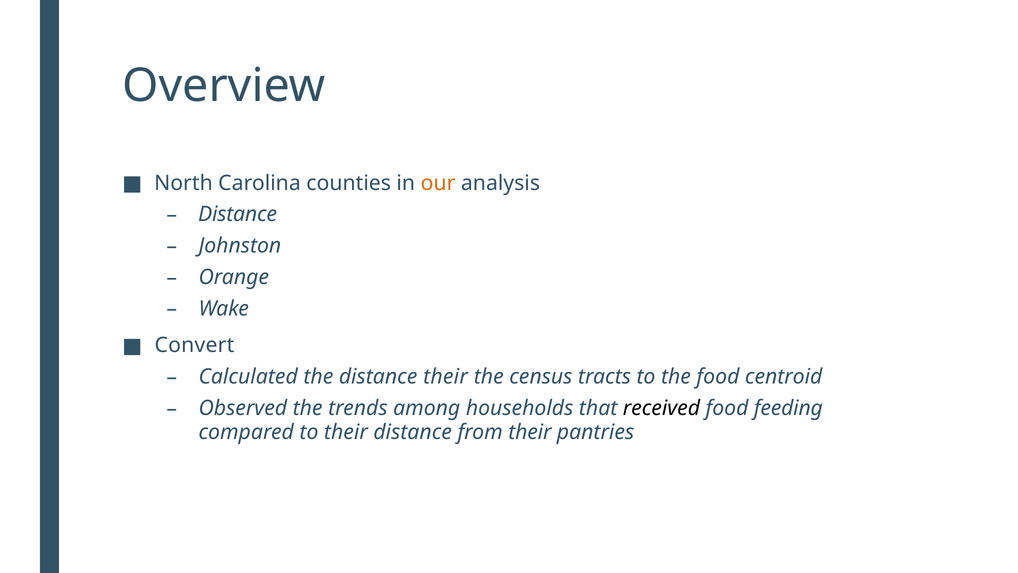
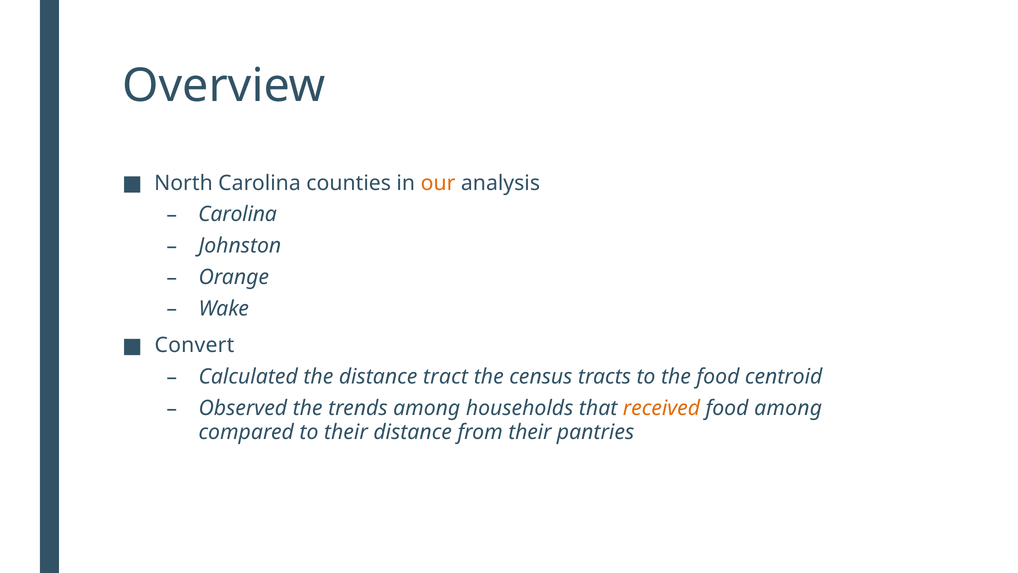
Distance at (238, 214): Distance -> Carolina
distance their: their -> tract
received colour: black -> orange
food feeding: feeding -> among
